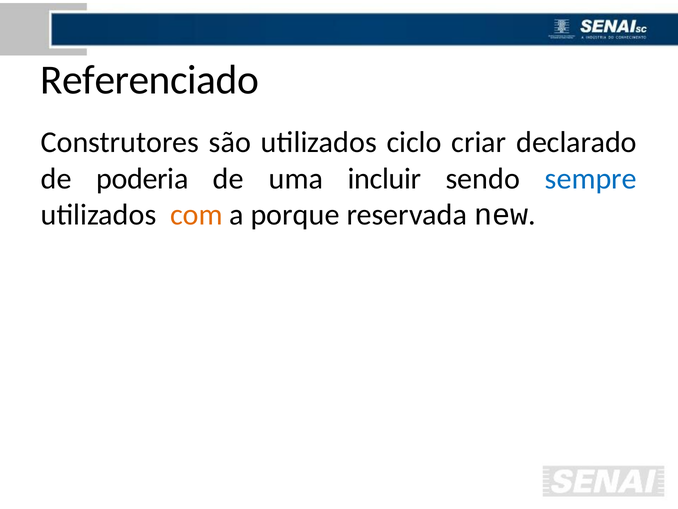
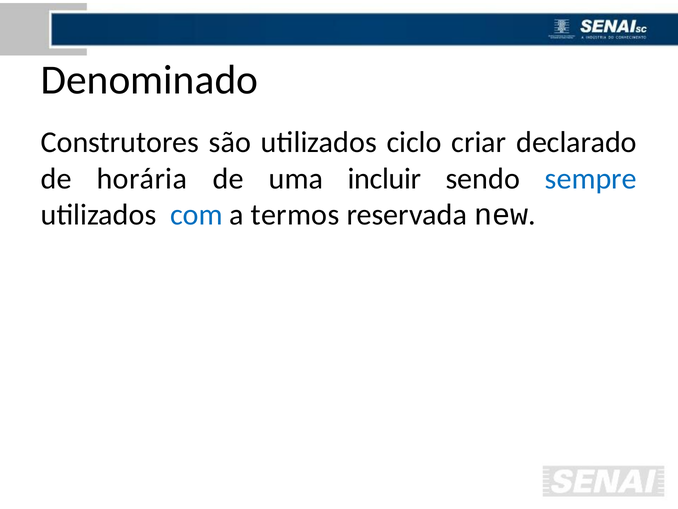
Referenciado: Referenciado -> Denominado
poderia: poderia -> horária
com colour: orange -> blue
porque: porque -> termos
